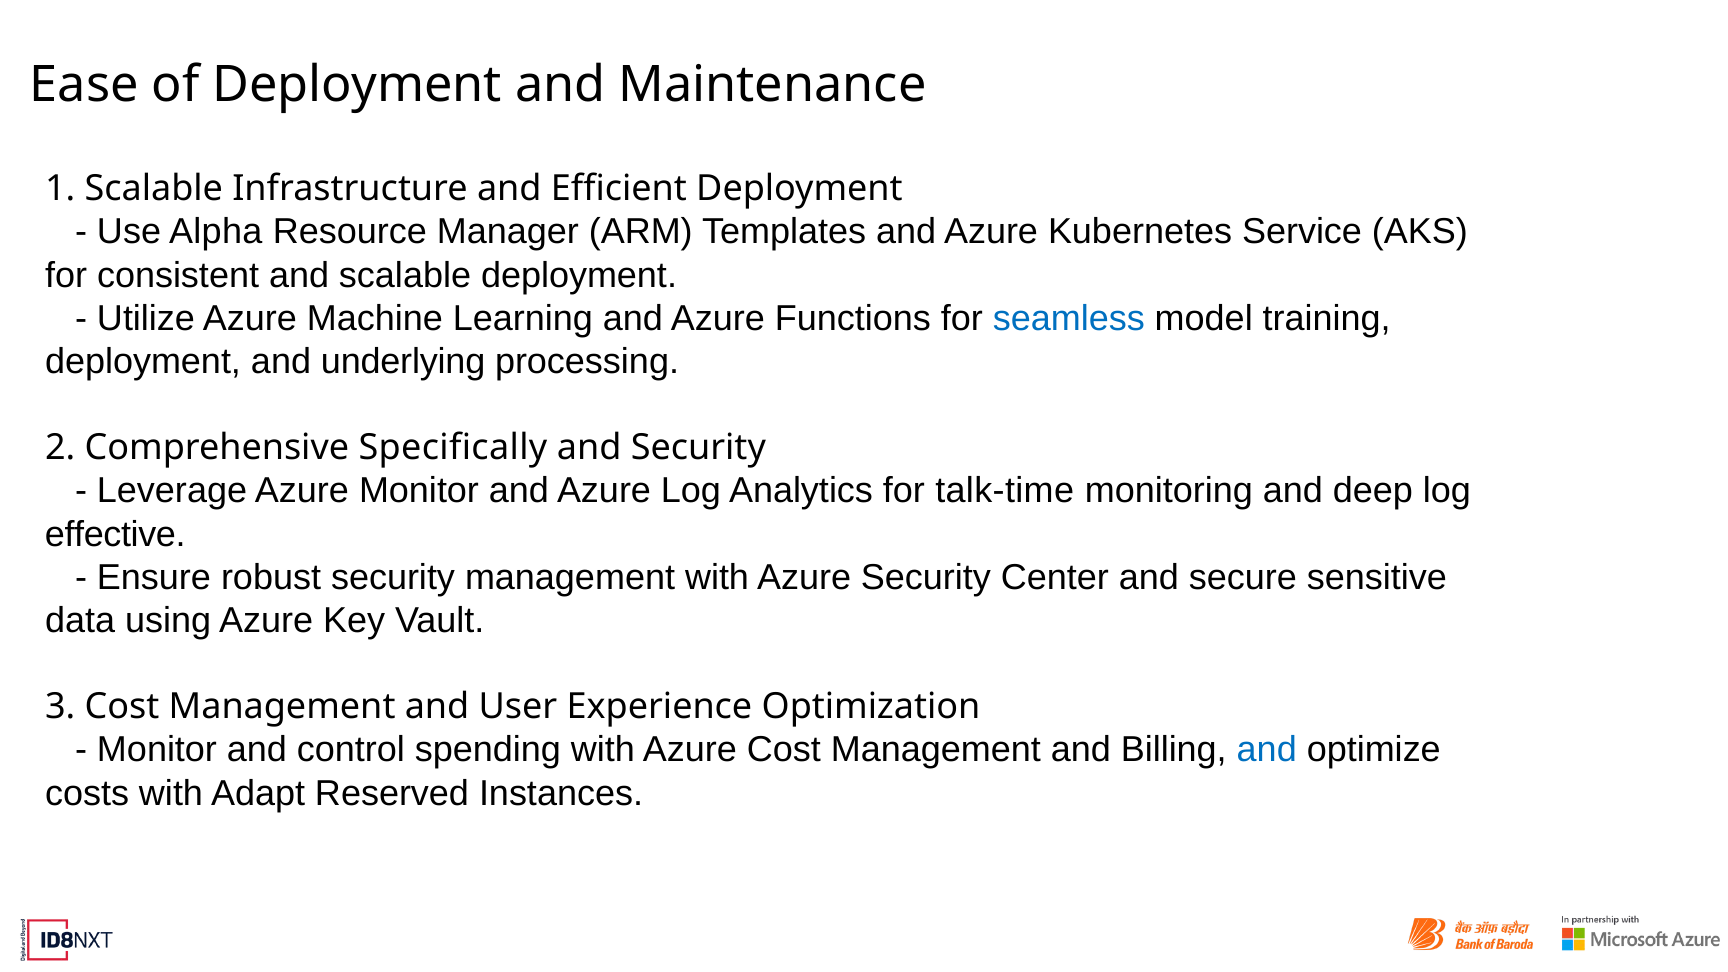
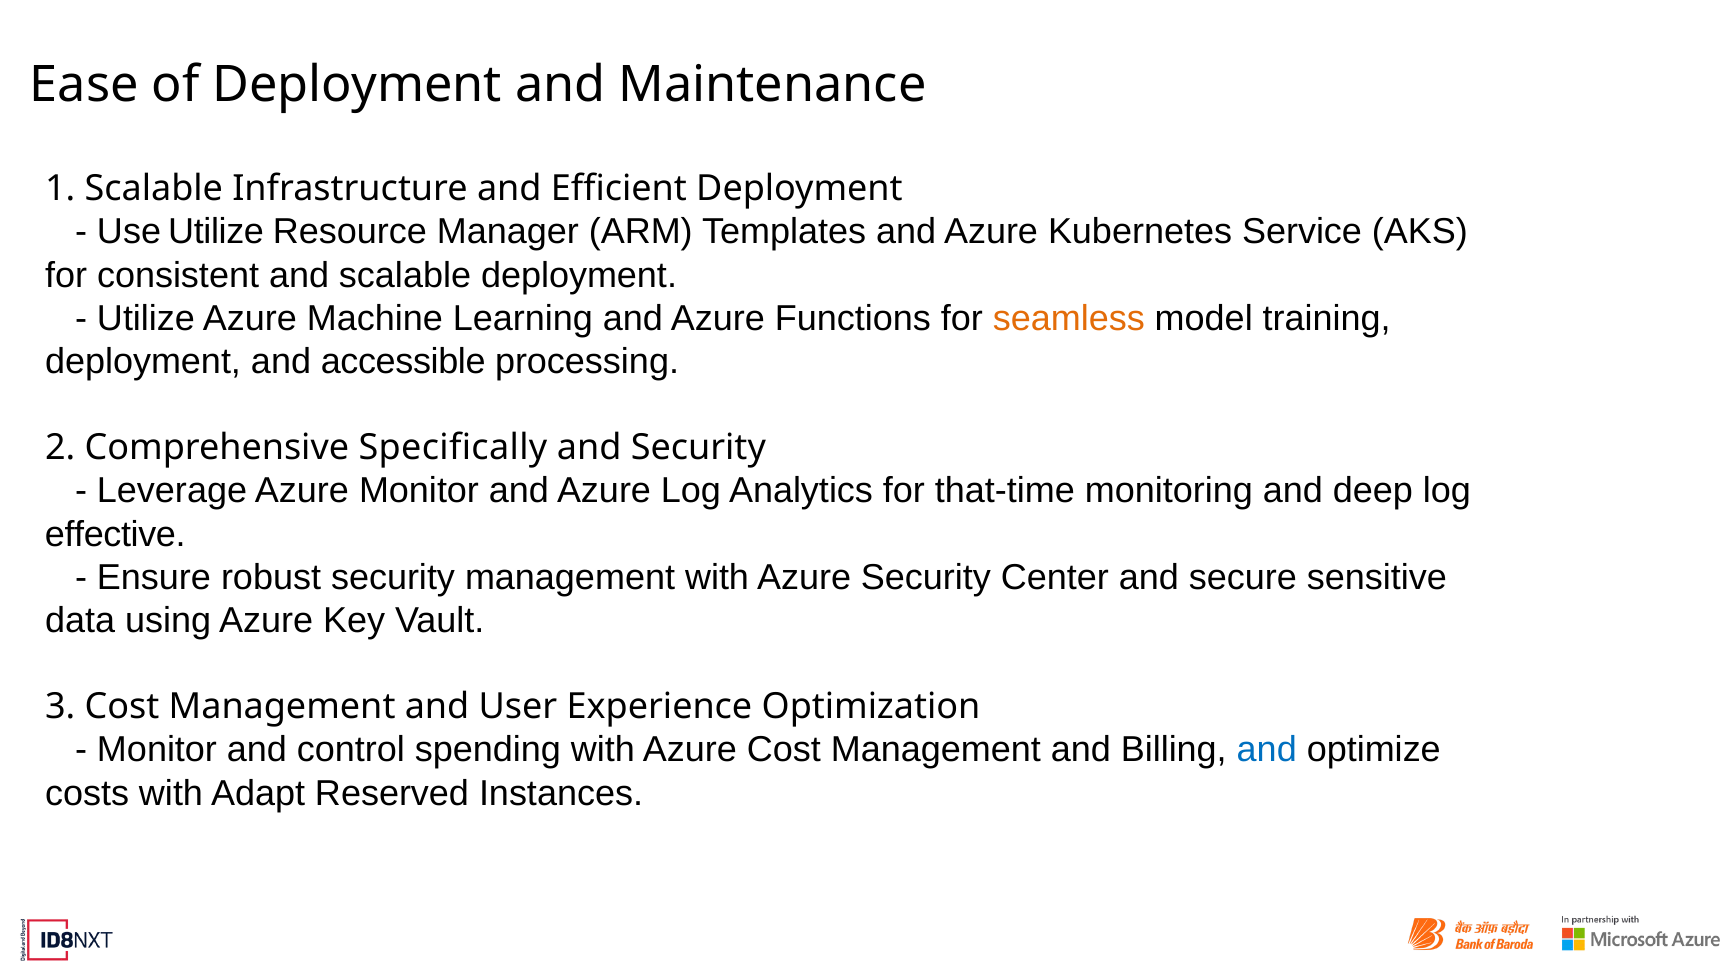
Use Alpha: Alpha -> Utilize
seamless colour: blue -> orange
underlying: underlying -> accessible
talk-time: talk-time -> that-time
